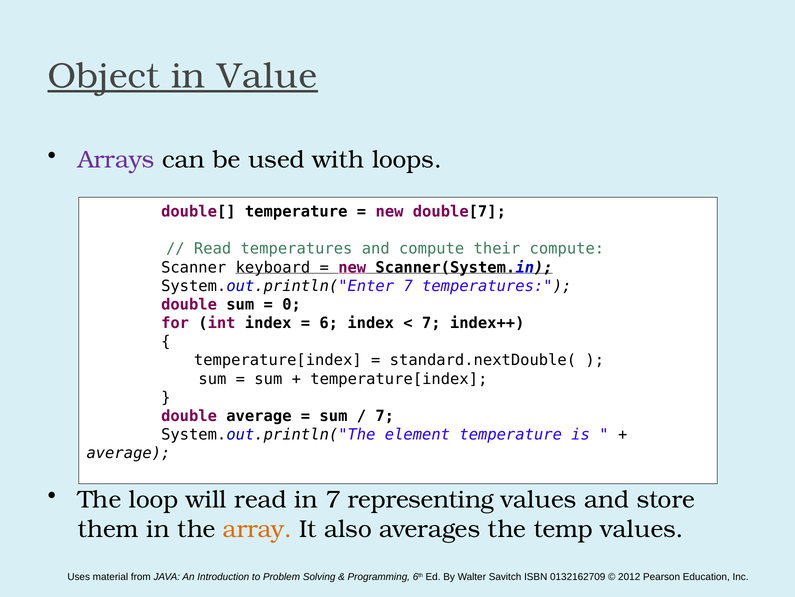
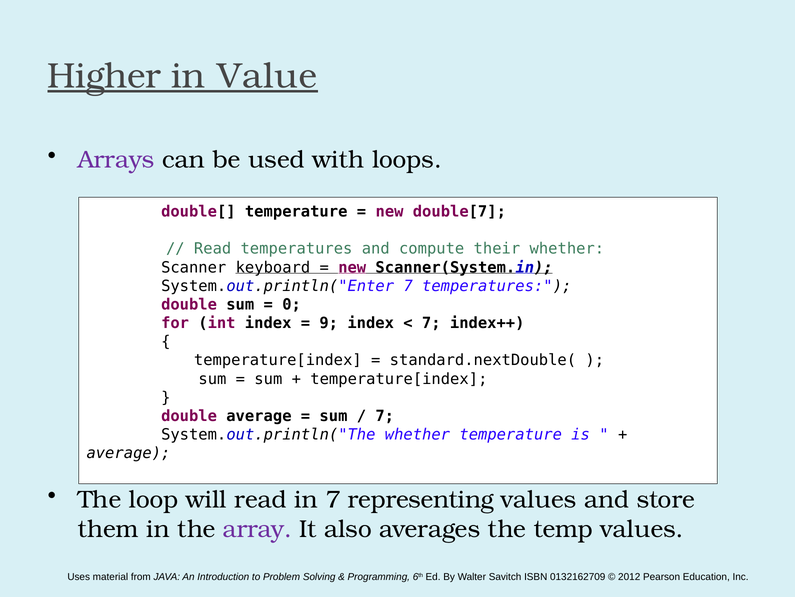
Object: Object -> Higher
their compute: compute -> whether
6: 6 -> 9
System.out.println("The element: element -> whether
array colour: orange -> purple
